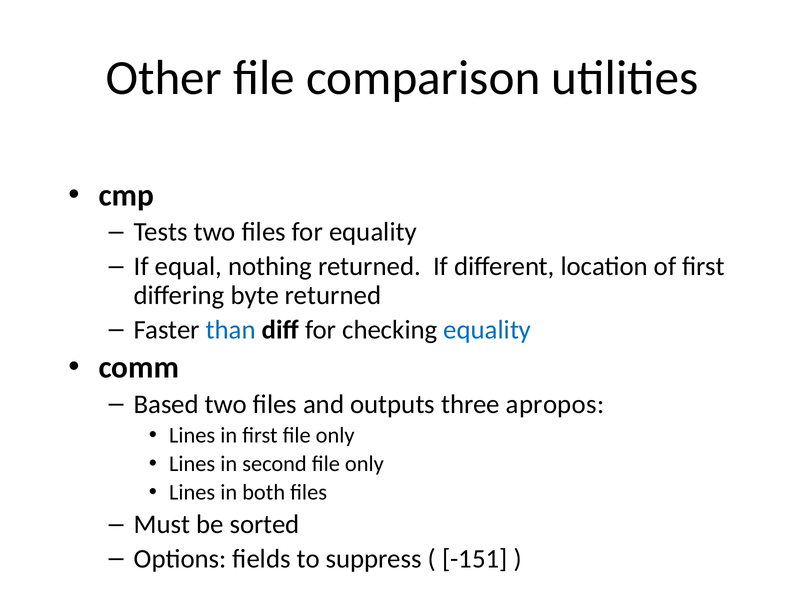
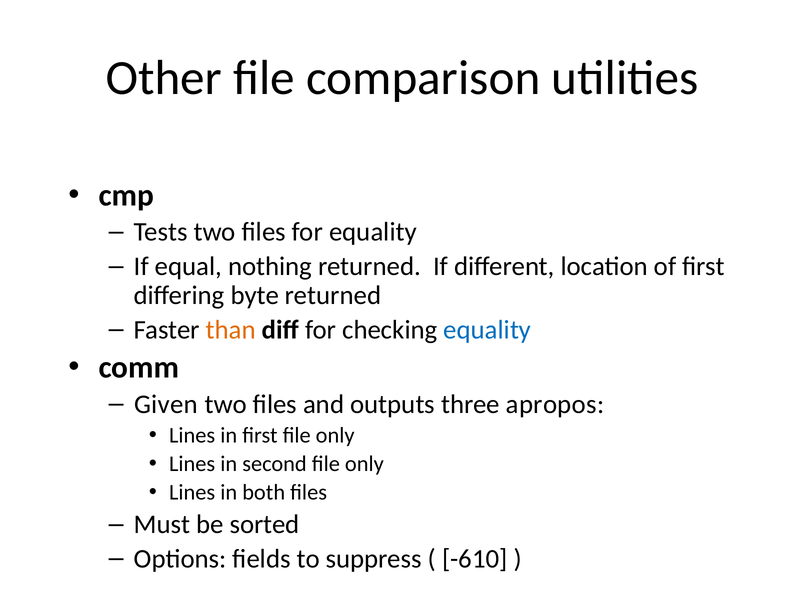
than colour: blue -> orange
Based: Based -> Given
-151: -151 -> -610
